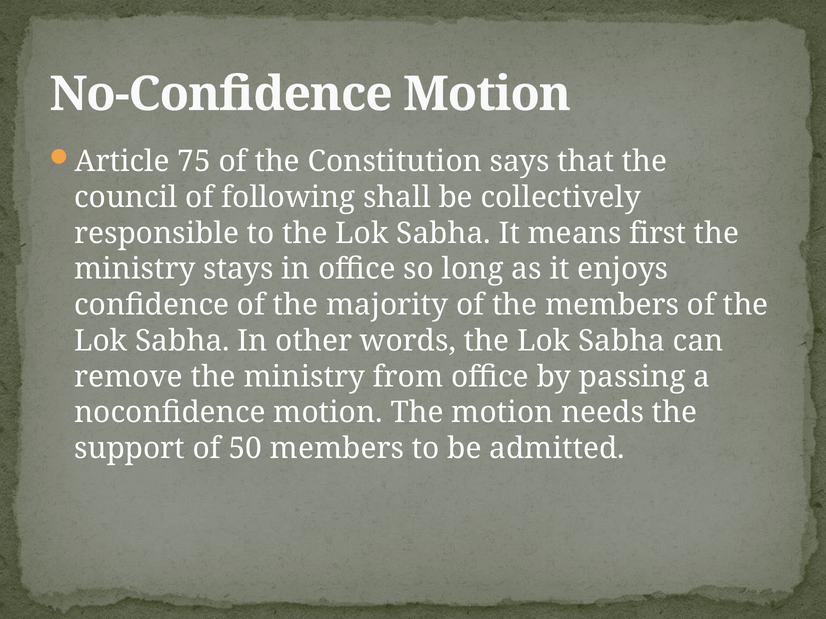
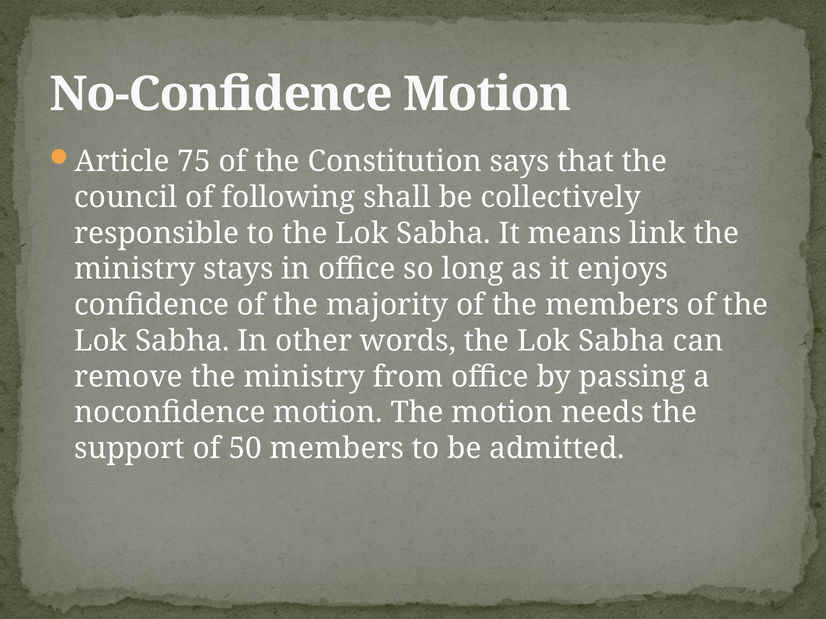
first: first -> link
